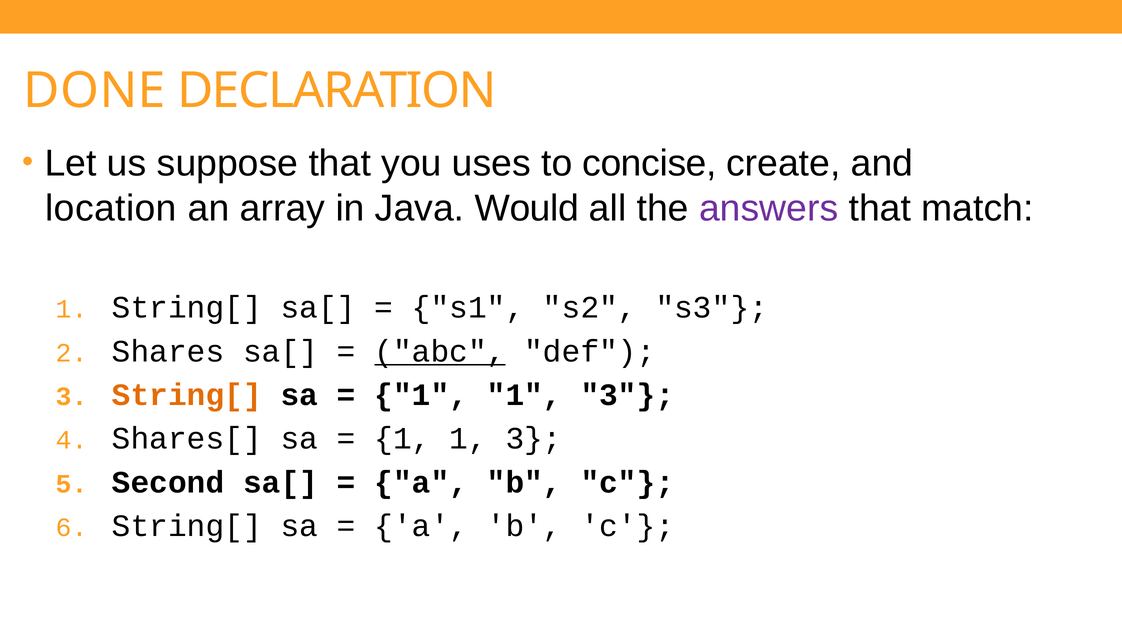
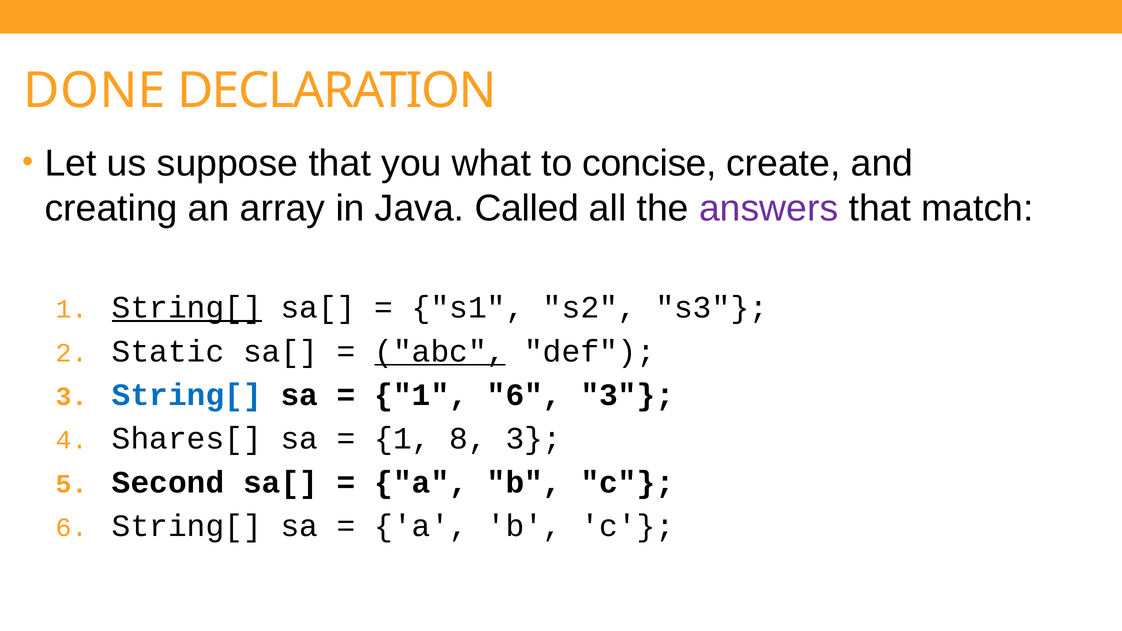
uses: uses -> what
location: location -> creating
Would: Would -> Called
String[ at (187, 308) underline: none -> present
Shares: Shares -> Static
String[ at (187, 395) colour: orange -> blue
1 at (524, 395): 1 -> 6
1 at (468, 439): 1 -> 8
